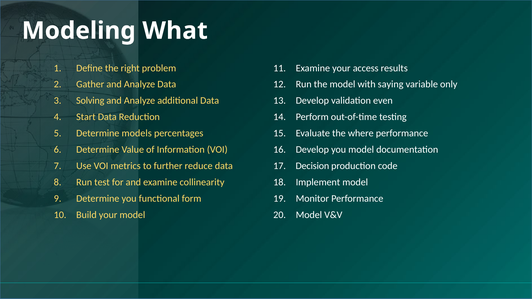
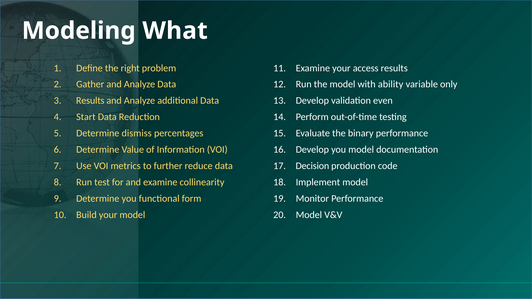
saying: saying -> ability
Solving at (90, 101): Solving -> Results
models: models -> dismiss
where: where -> binary
